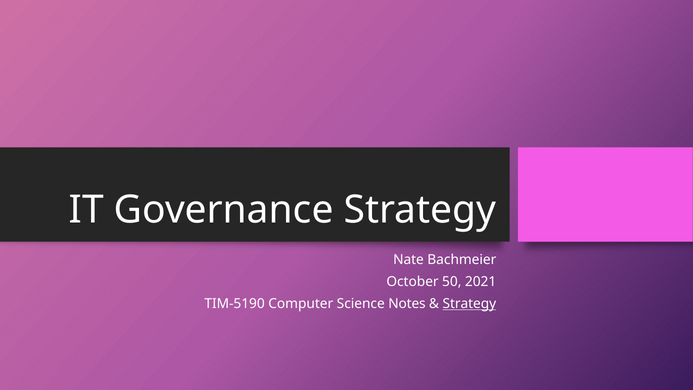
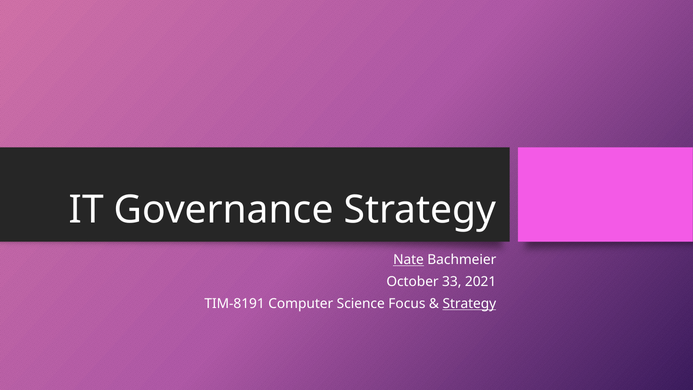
Nate underline: none -> present
50: 50 -> 33
TIM-5190: TIM-5190 -> TIM-8191
Notes: Notes -> Focus
